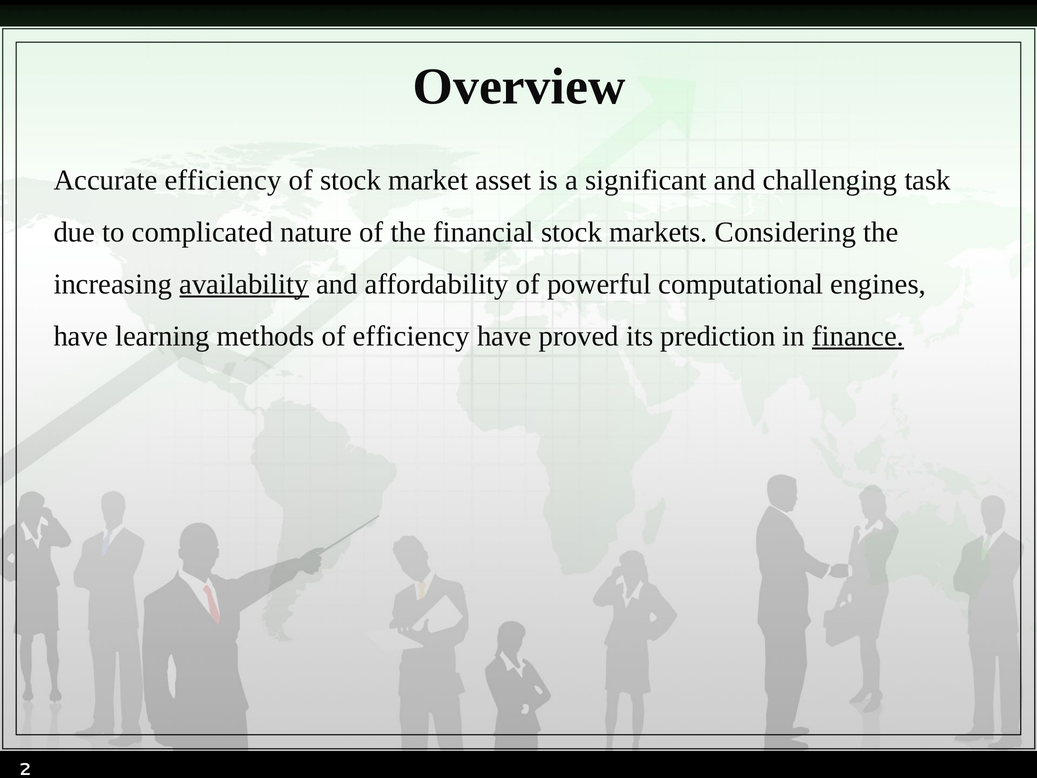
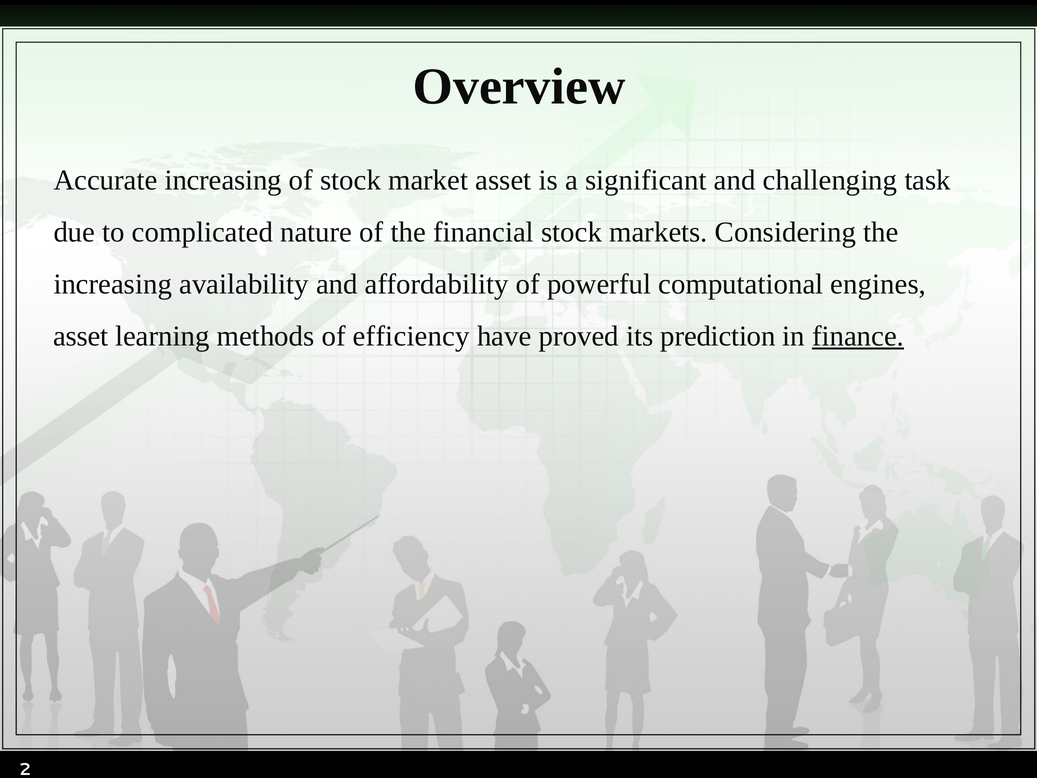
Accurate efficiency: efficiency -> increasing
availability underline: present -> none
have at (81, 336): have -> asset
